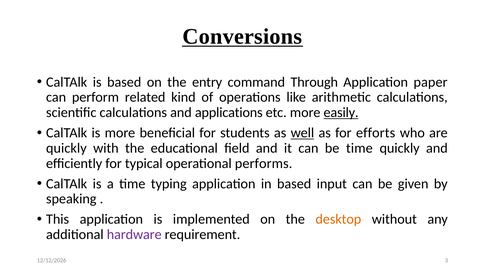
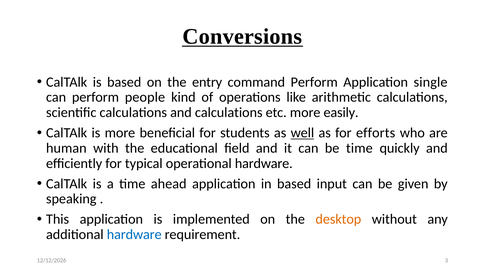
command Through: Through -> Perform
paper: paper -> single
related: related -> people
and applications: applications -> calculations
easily underline: present -> none
quickly at (66, 148): quickly -> human
operational performs: performs -> hardware
typing: typing -> ahead
hardware at (134, 234) colour: purple -> blue
